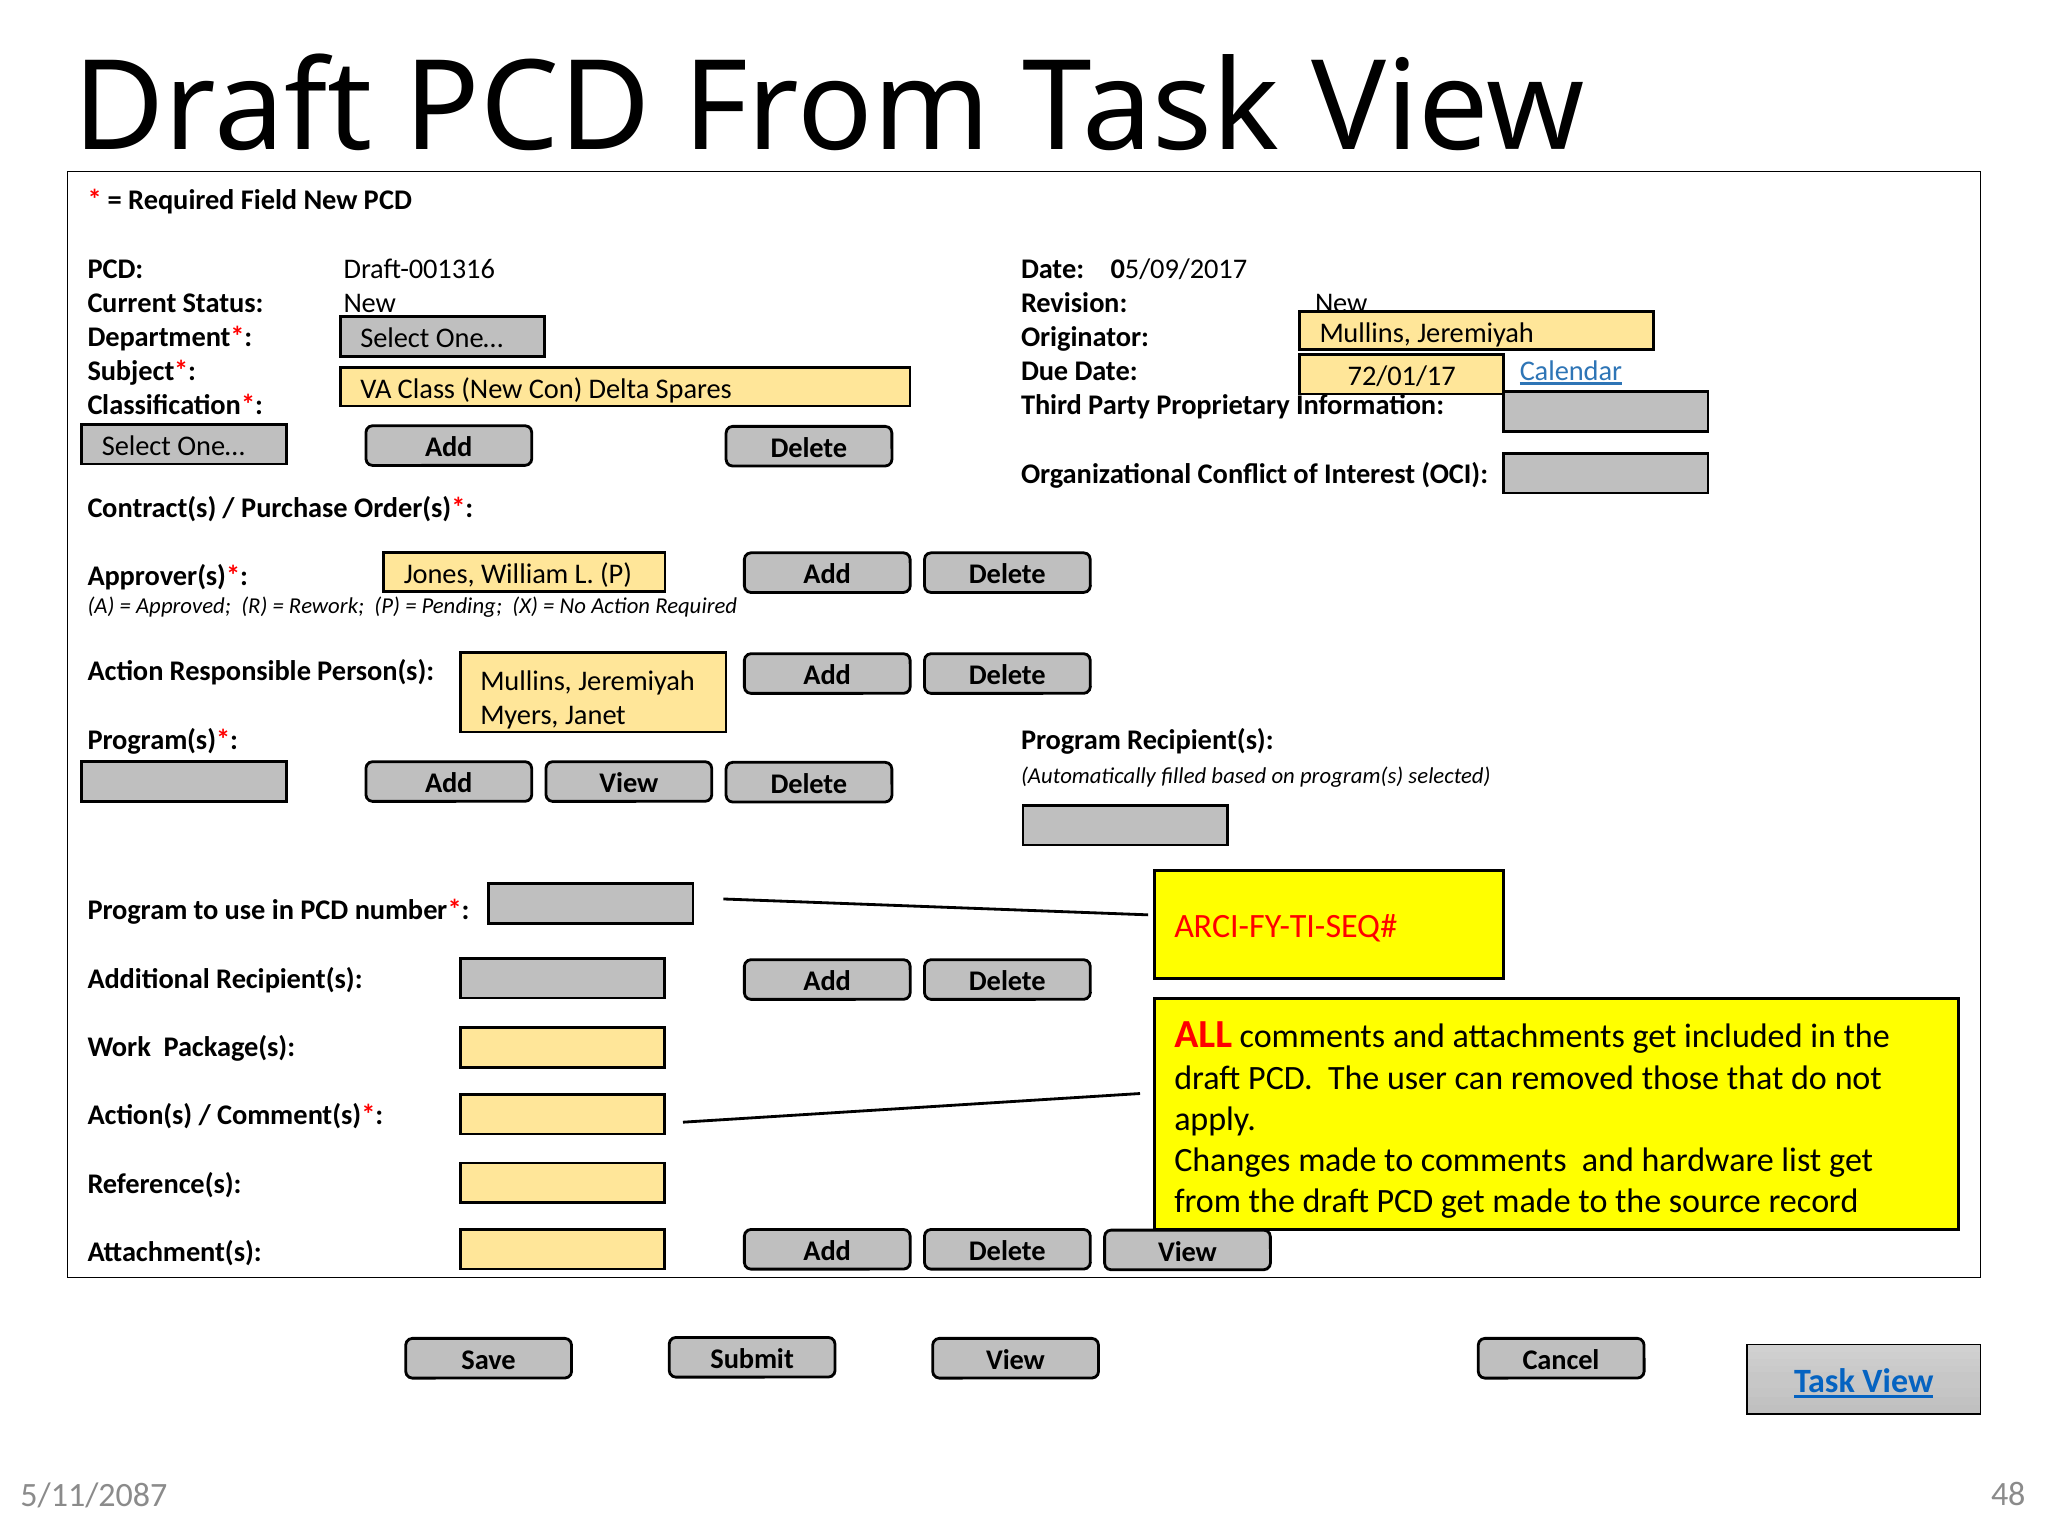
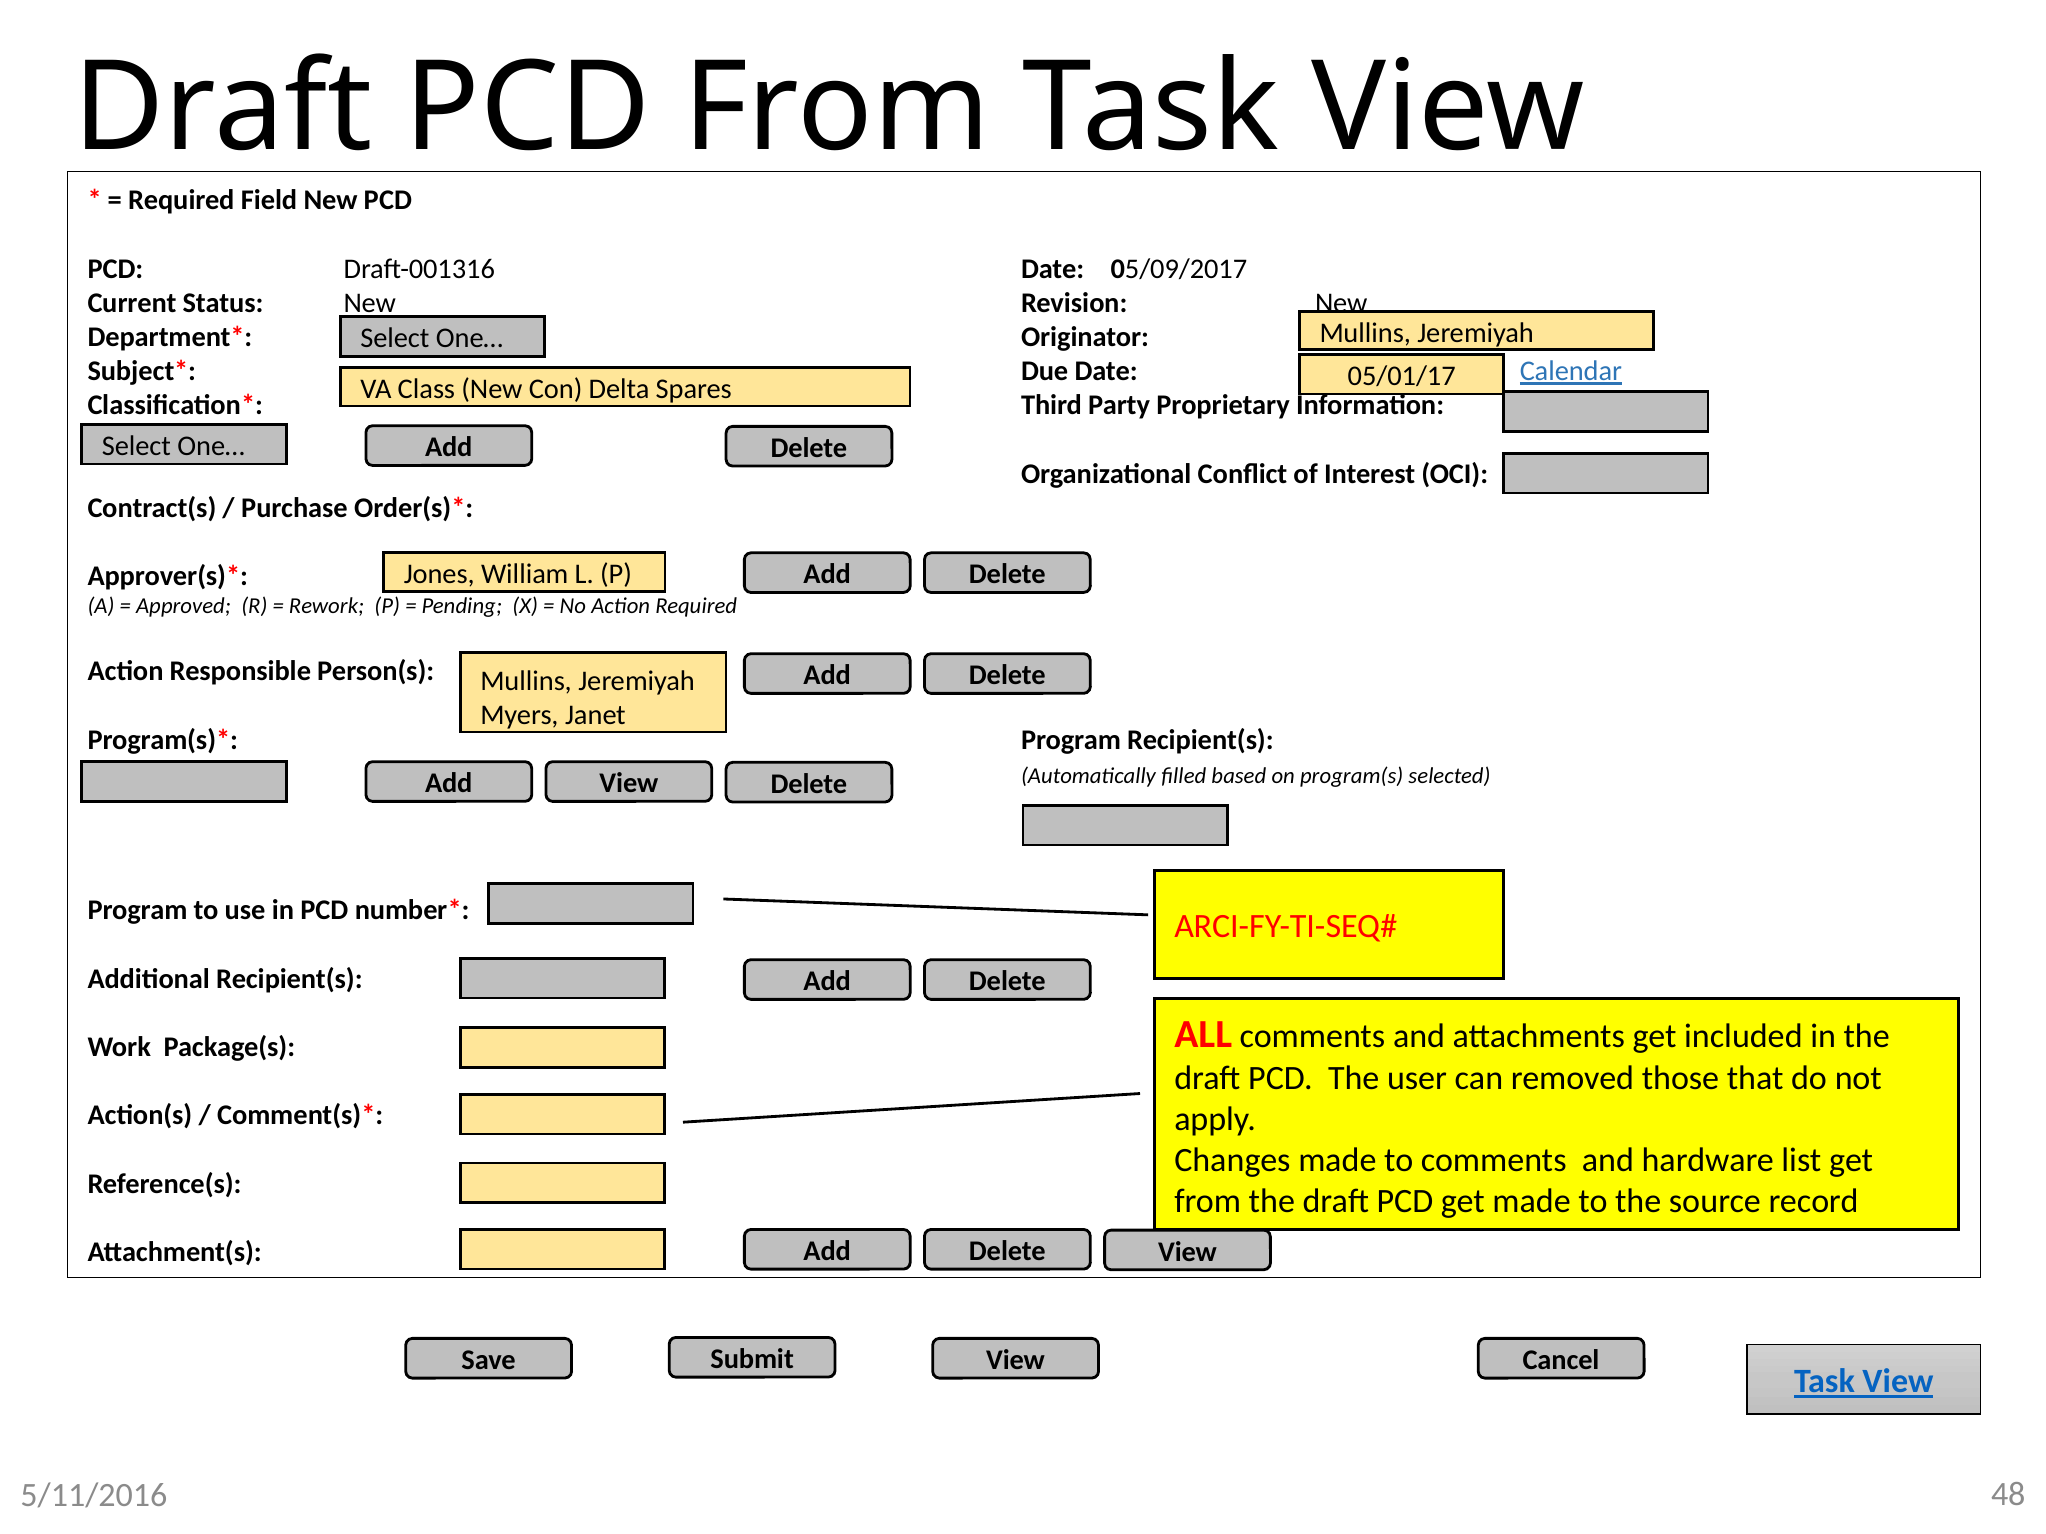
72/01/17: 72/01/17 -> 05/01/17
5/11/2087: 5/11/2087 -> 5/11/2016
